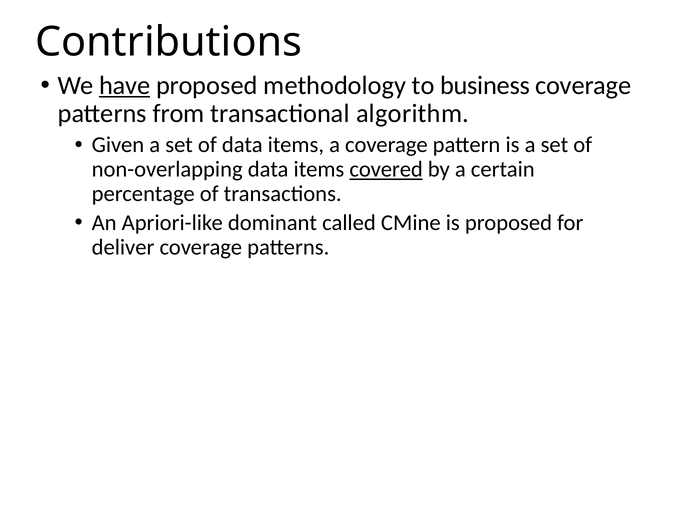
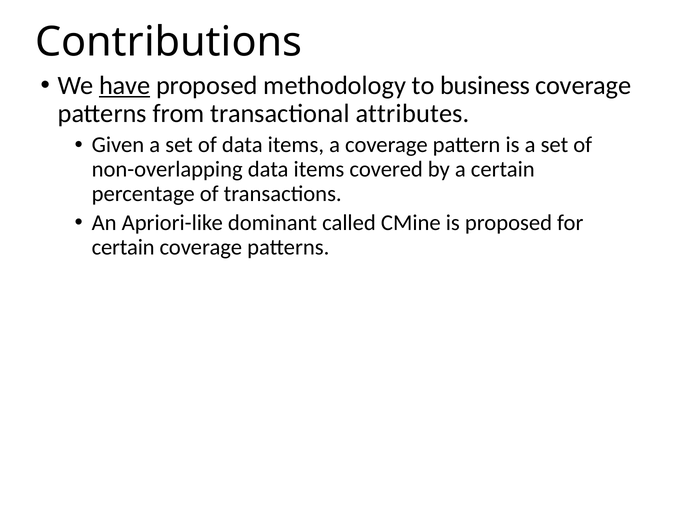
algorithm: algorithm -> attributes
covered underline: present -> none
deliver at (123, 247): deliver -> certain
